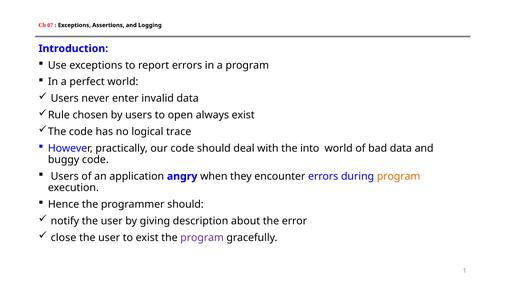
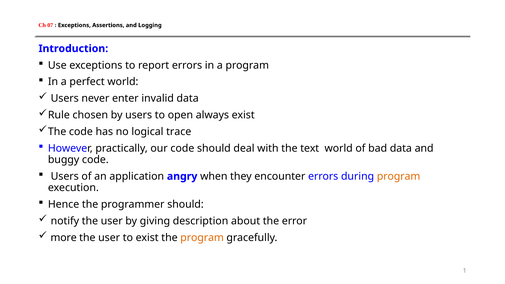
into: into -> text
close: close -> more
program at (202, 238) colour: purple -> orange
